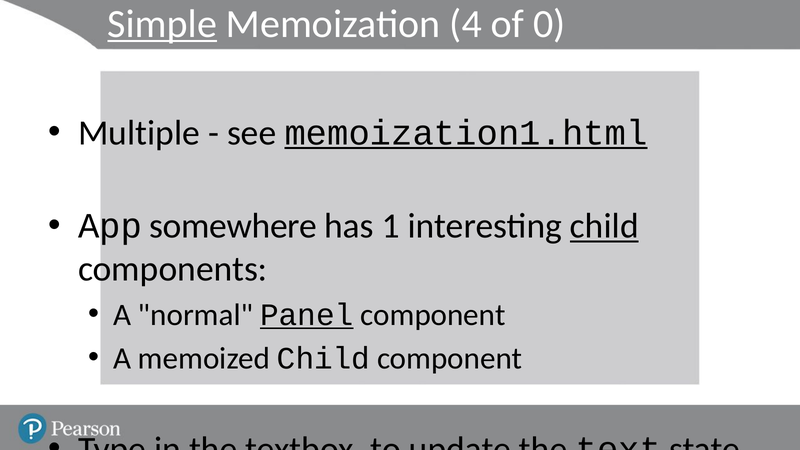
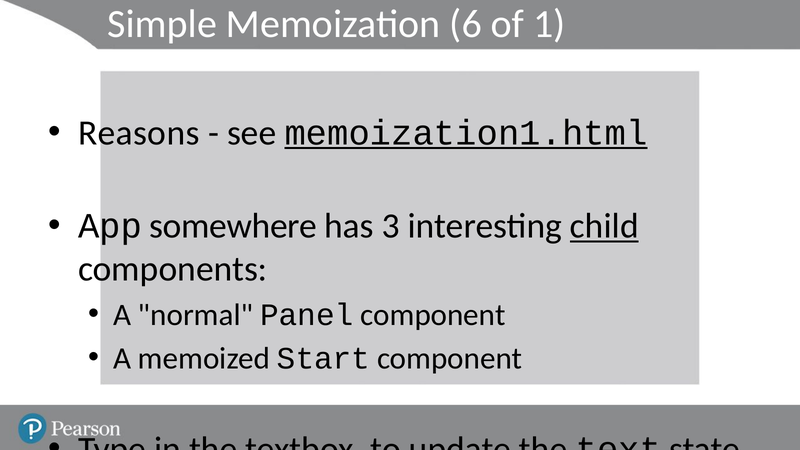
Simple underline: present -> none
4: 4 -> 6
0: 0 -> 1
Multiple: Multiple -> Reasons
1: 1 -> 3
Panel at (307, 315) underline: present -> none
memoized Child: Child -> Start
